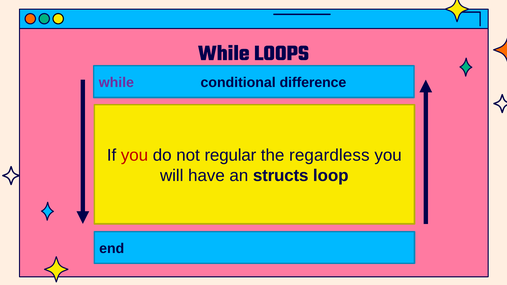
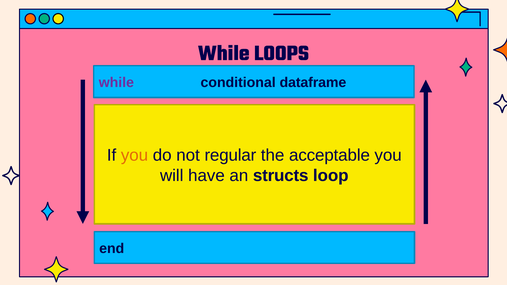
difference: difference -> dataframe
you at (135, 155) colour: red -> orange
regardless: regardless -> acceptable
